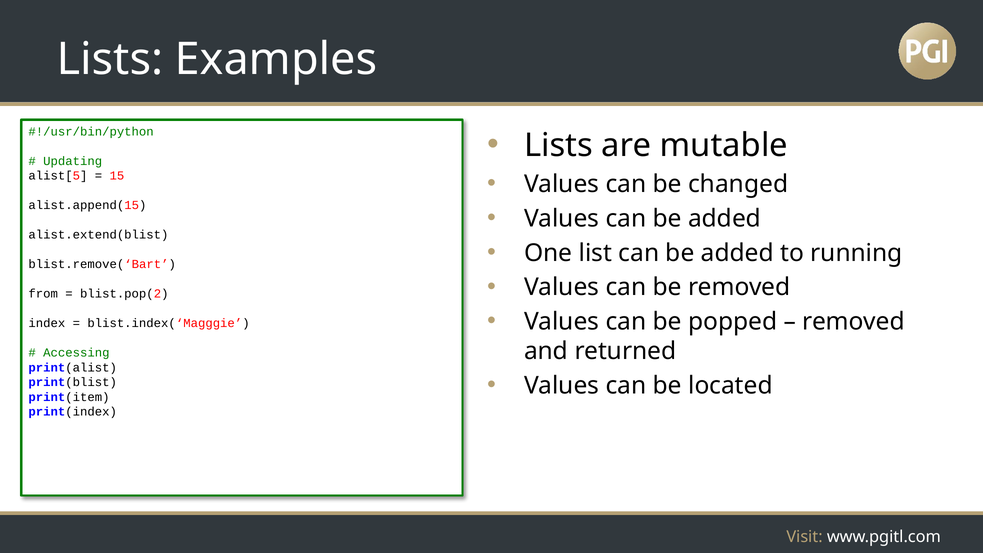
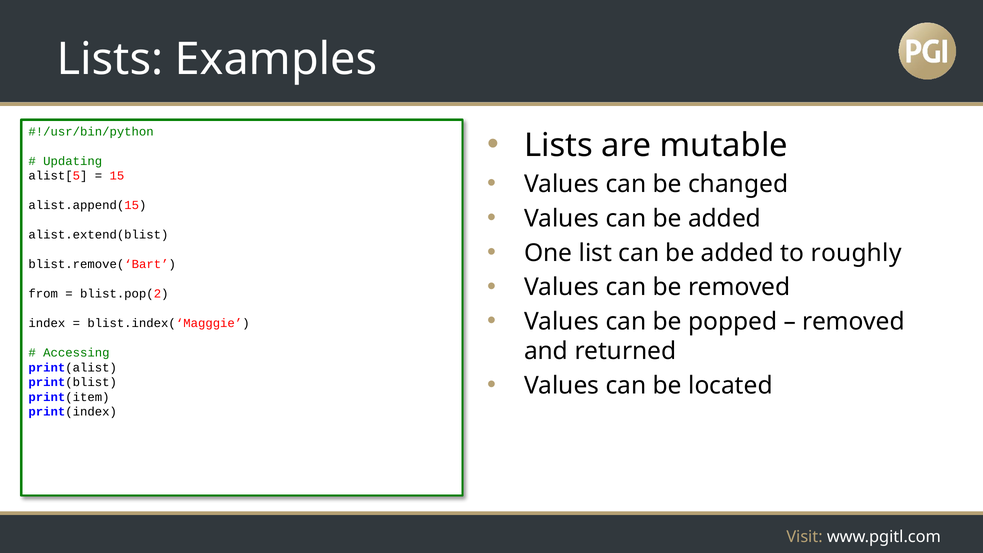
running: running -> roughly
